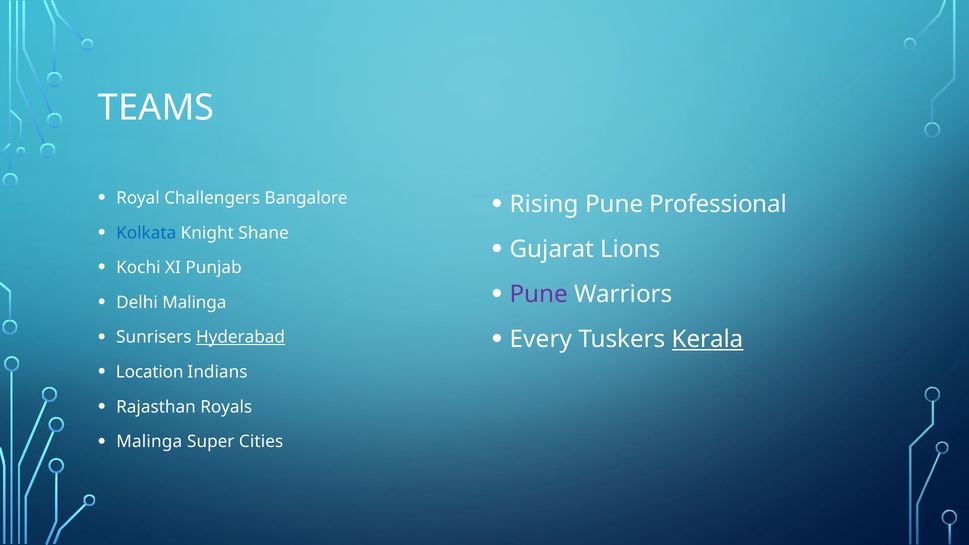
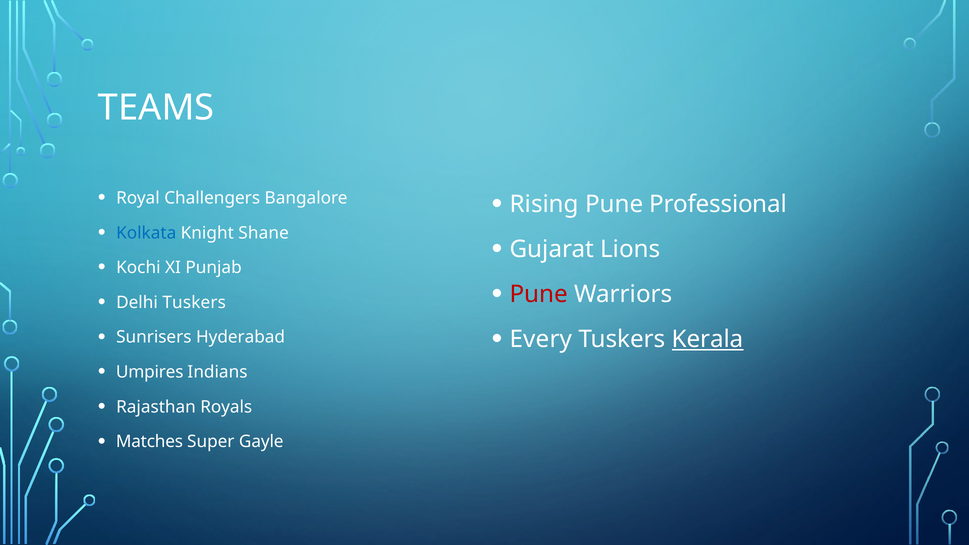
Pune at (539, 294) colour: purple -> red
Delhi Malinga: Malinga -> Tuskers
Hyderabad underline: present -> none
Location: Location -> Umpires
Malinga at (149, 442): Malinga -> Matches
Cities: Cities -> Gayle
